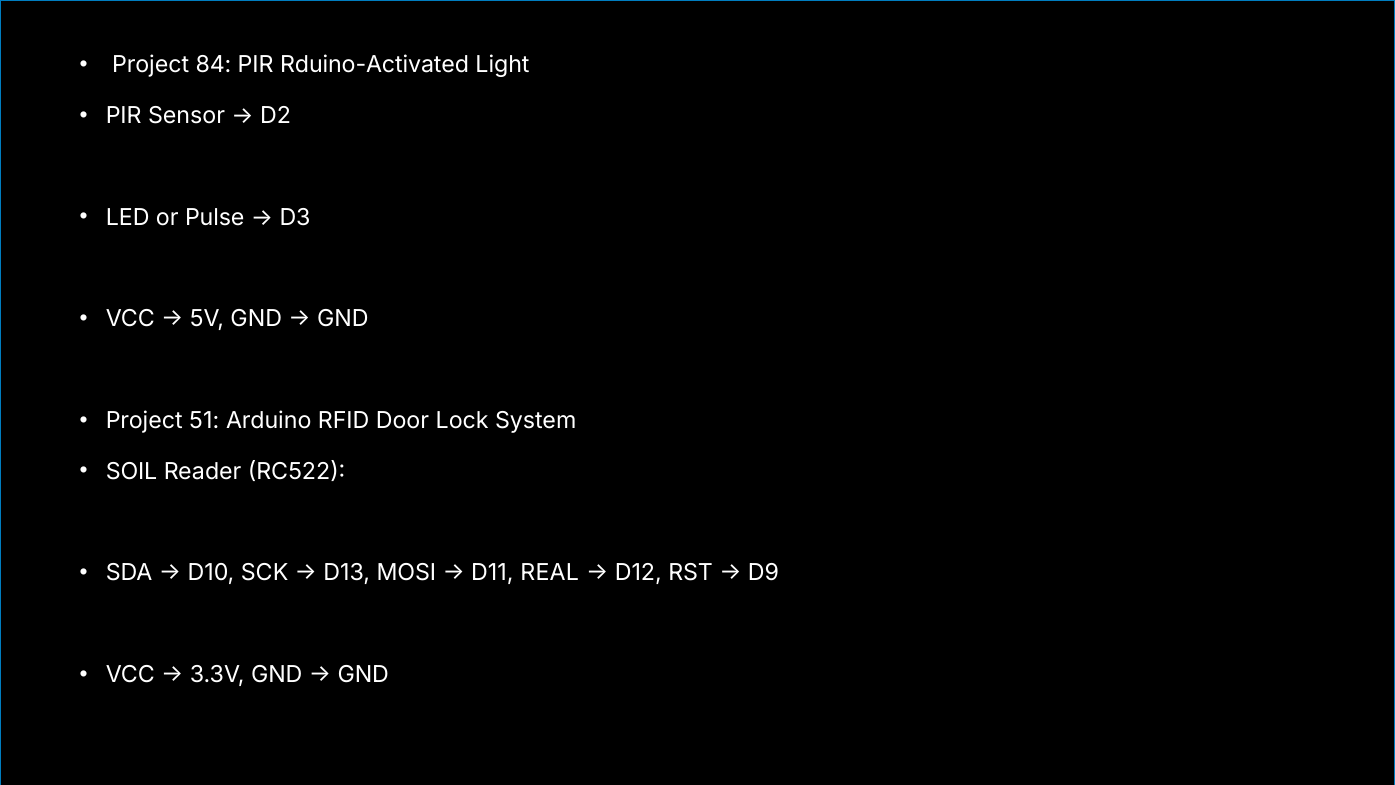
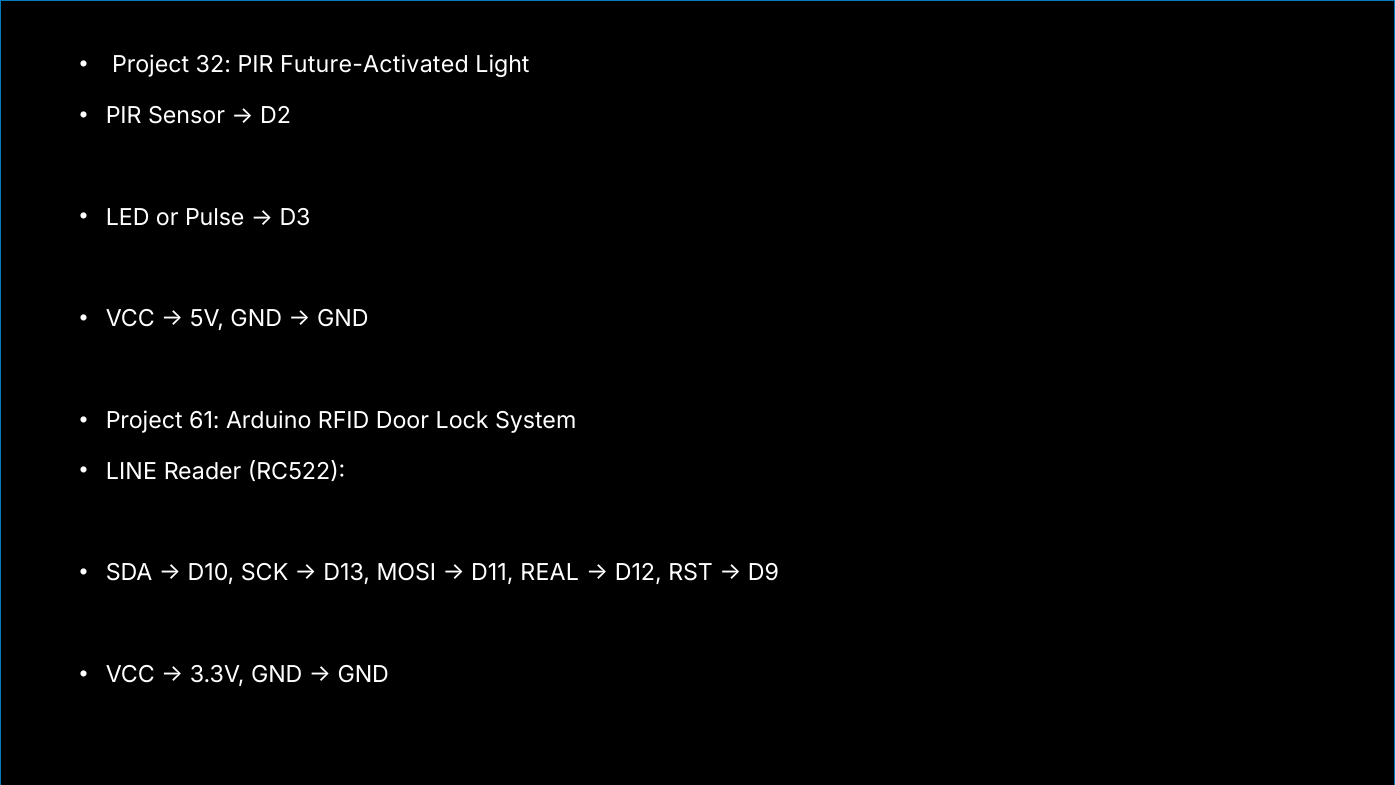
84: 84 -> 32
Rduino-Activated: Rduino-Activated -> Future-Activated
51: 51 -> 61
SOIL: SOIL -> LINE
